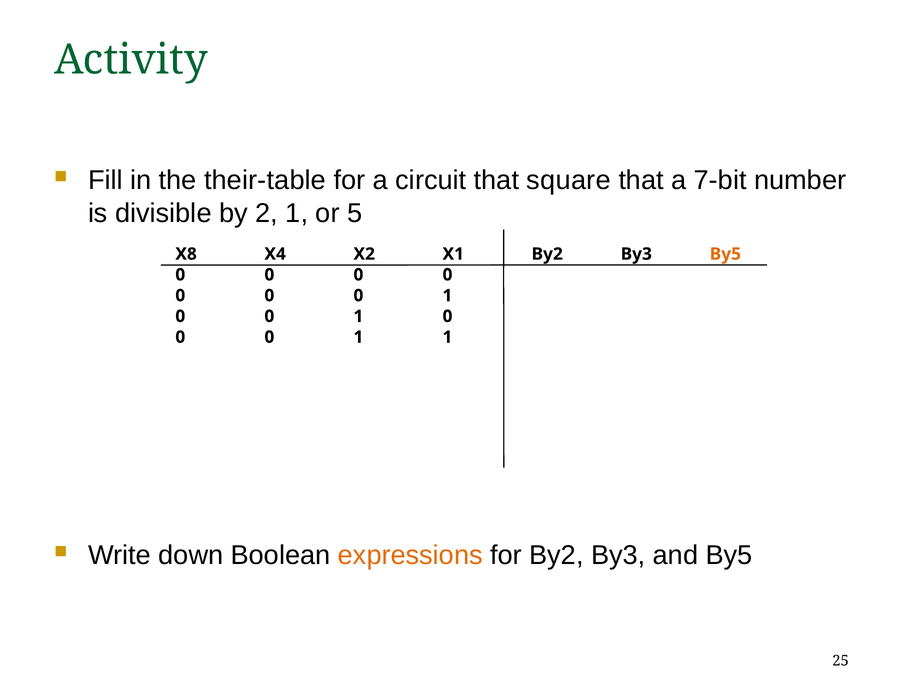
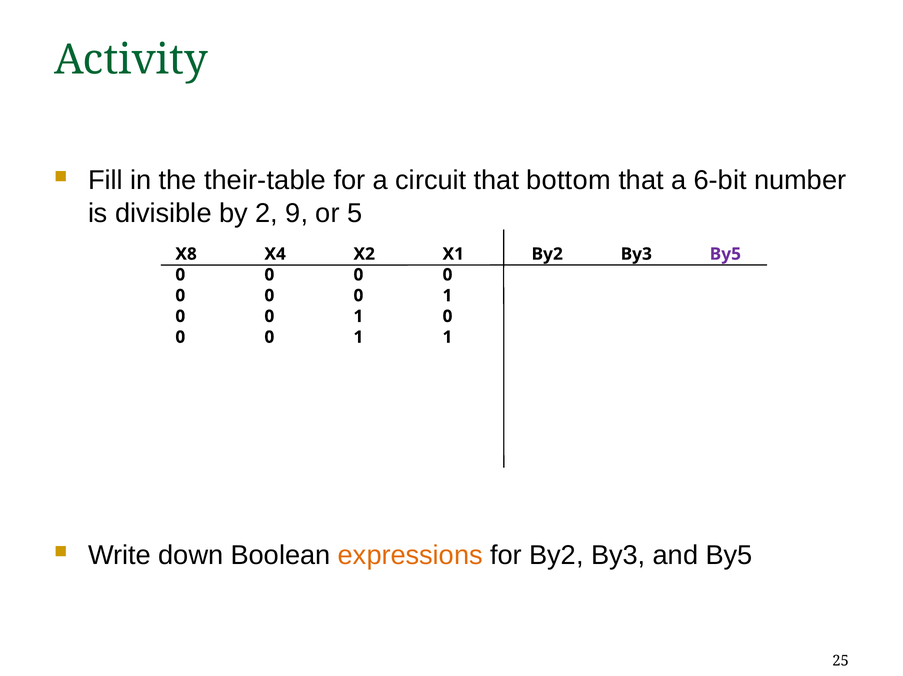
square: square -> bottom
7-bit: 7-bit -> 6-bit
2 1: 1 -> 9
By5 at (725, 254) colour: orange -> purple
